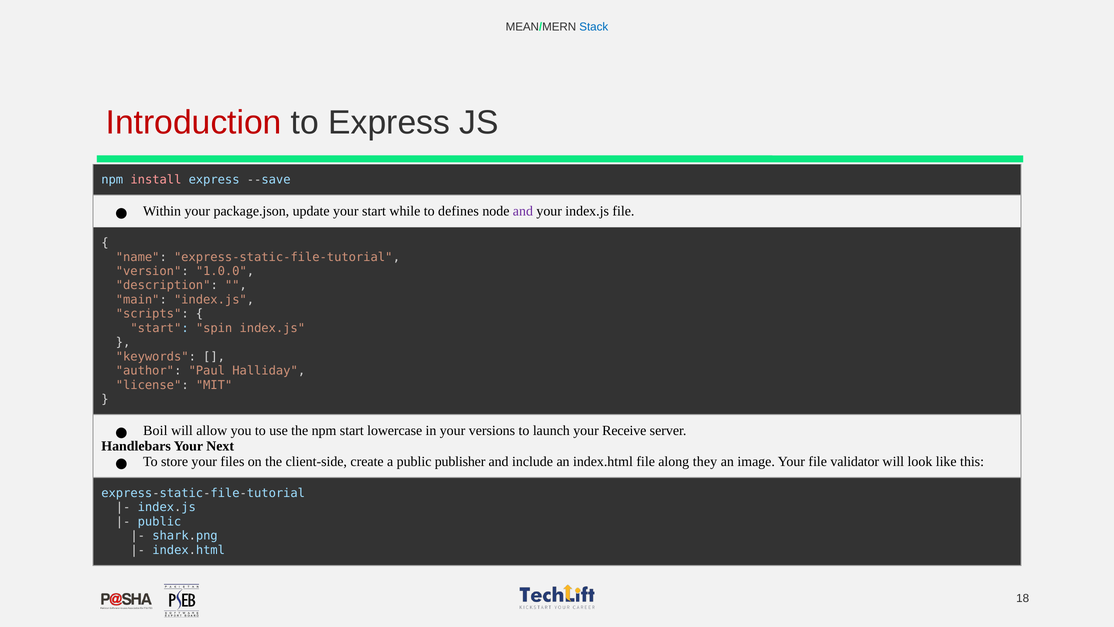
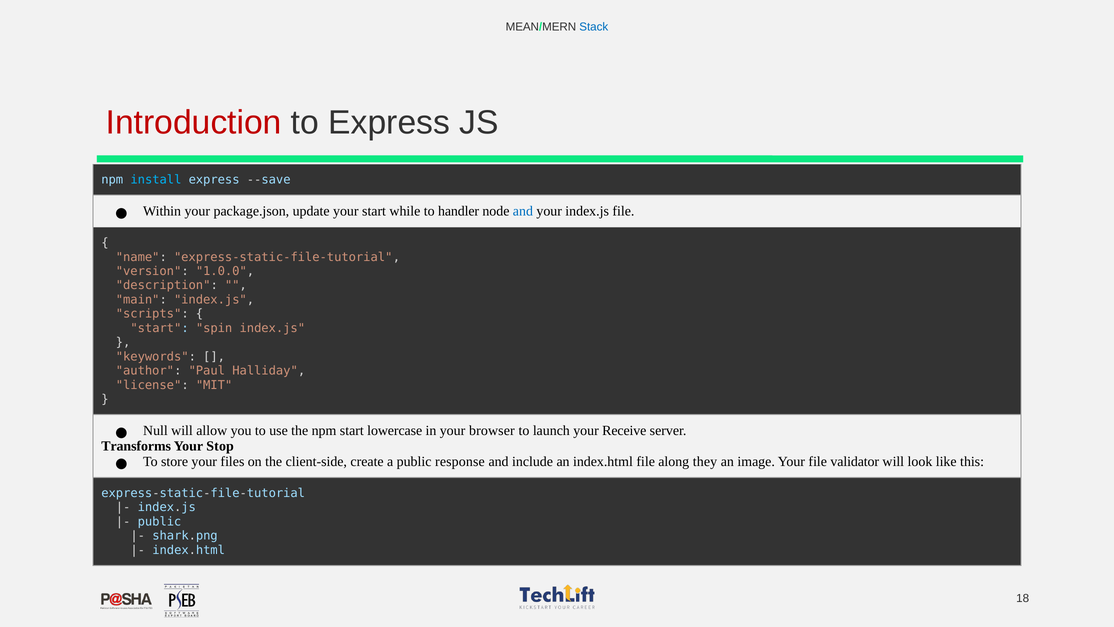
install colour: pink -> light blue
defines: defines -> handler
and at (523, 211) colour: purple -> blue
Boil: Boil -> Null
versions: versions -> browser
Handlebars: Handlebars -> Transforms
Next: Next -> Stop
publisher: publisher -> response
